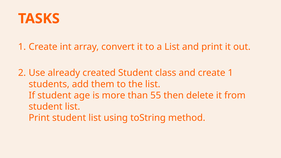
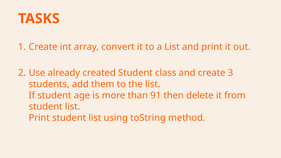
create 1: 1 -> 3
55: 55 -> 91
